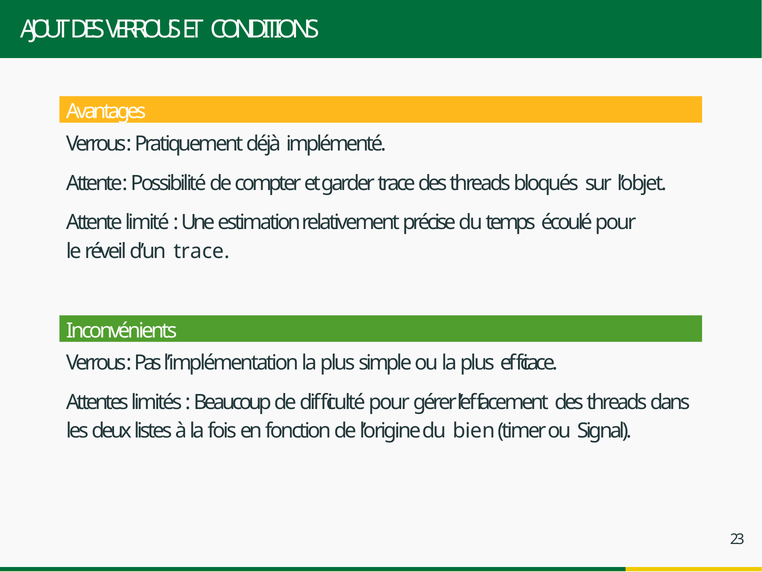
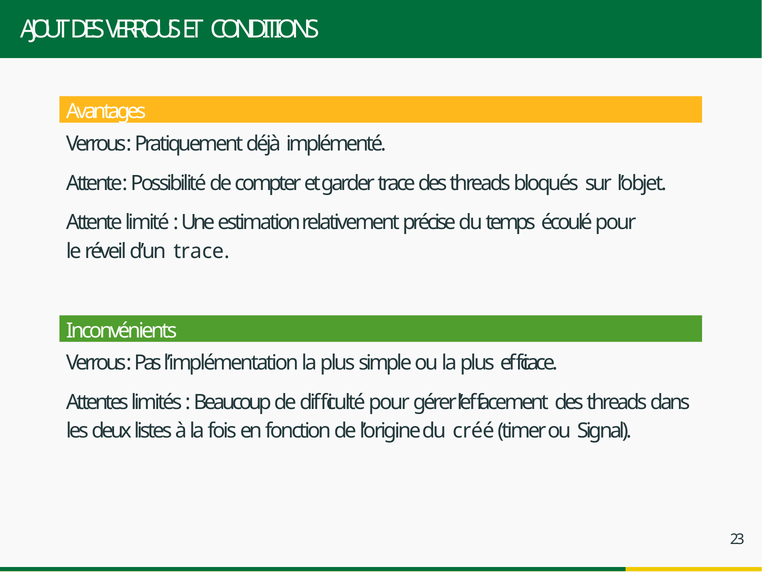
bien: bien -> créé
